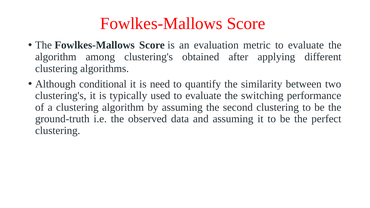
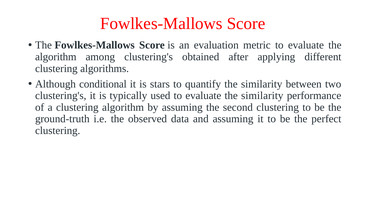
need: need -> stars
evaluate the switching: switching -> similarity
